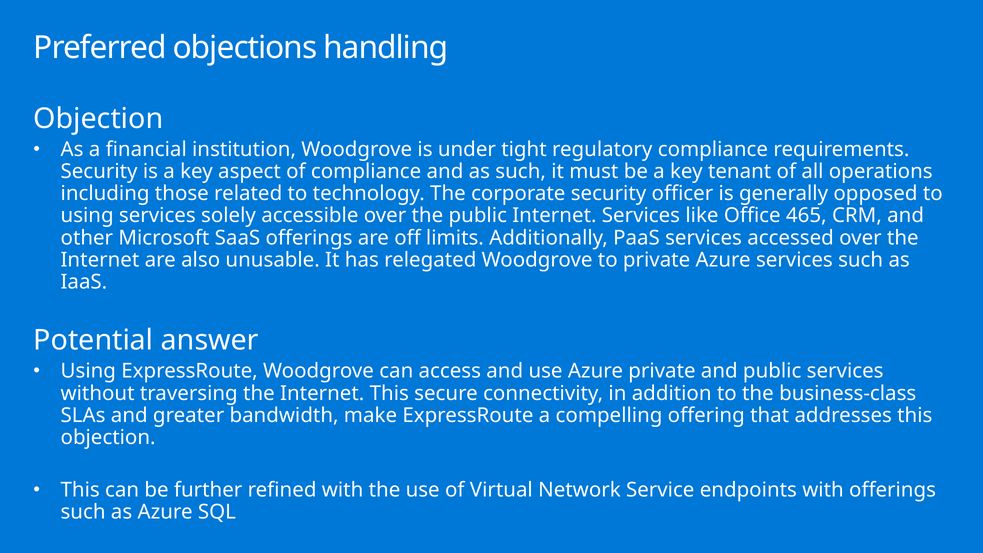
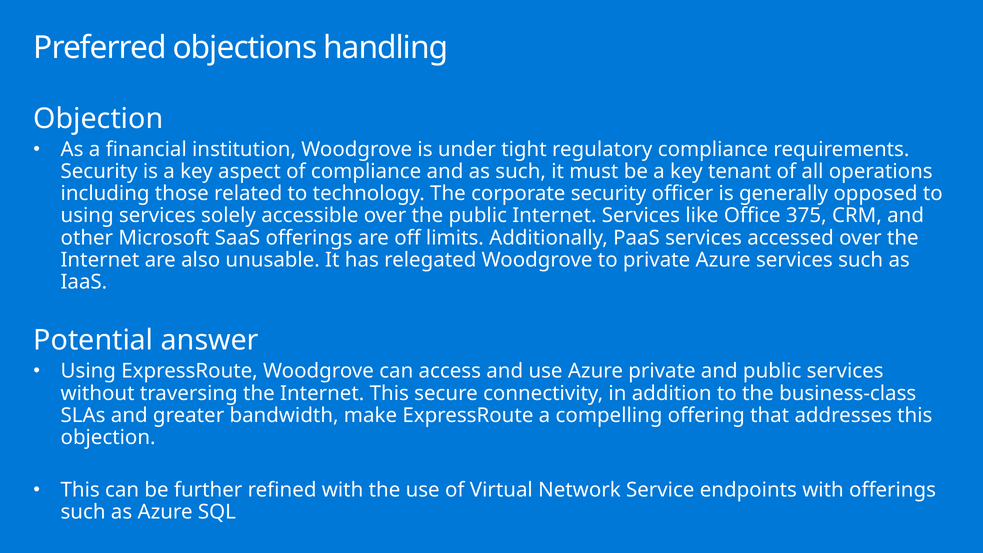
465: 465 -> 375
